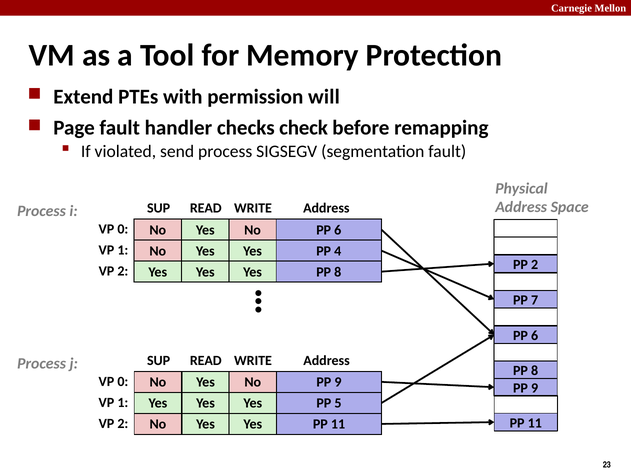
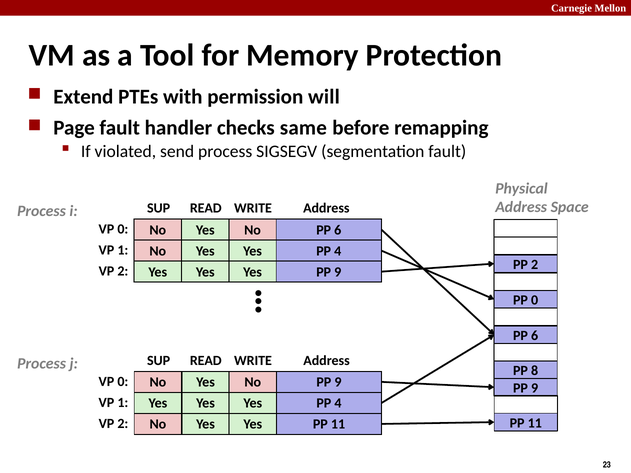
check: check -> same
8 at (338, 272): 8 -> 9
PP 7: 7 -> 0
5 at (338, 403): 5 -> 4
